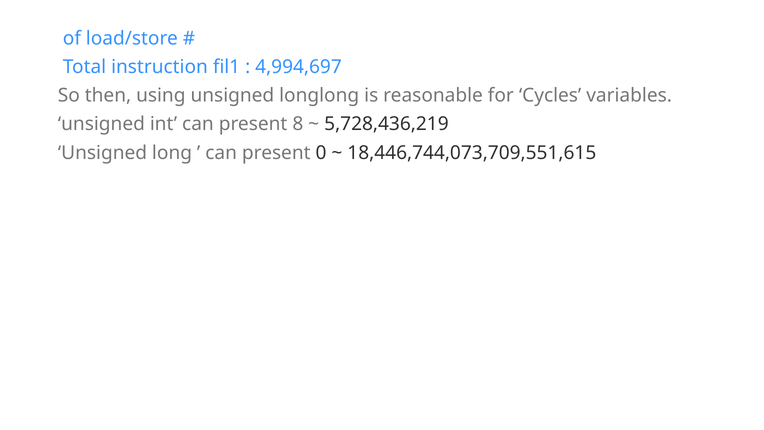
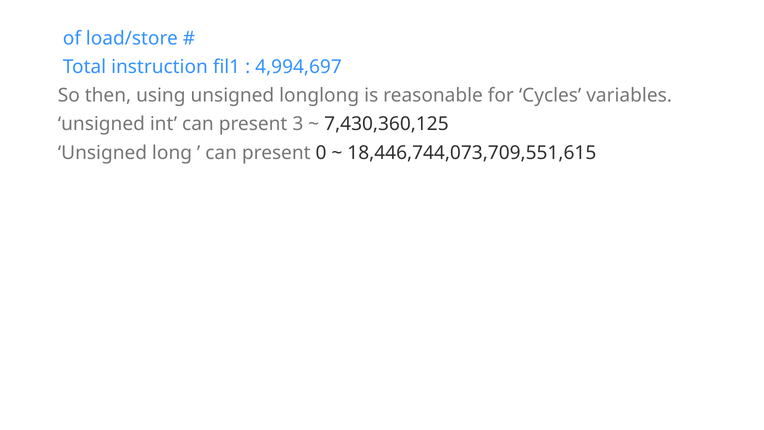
8: 8 -> 3
5,728,436,219: 5,728,436,219 -> 7,430,360,125
